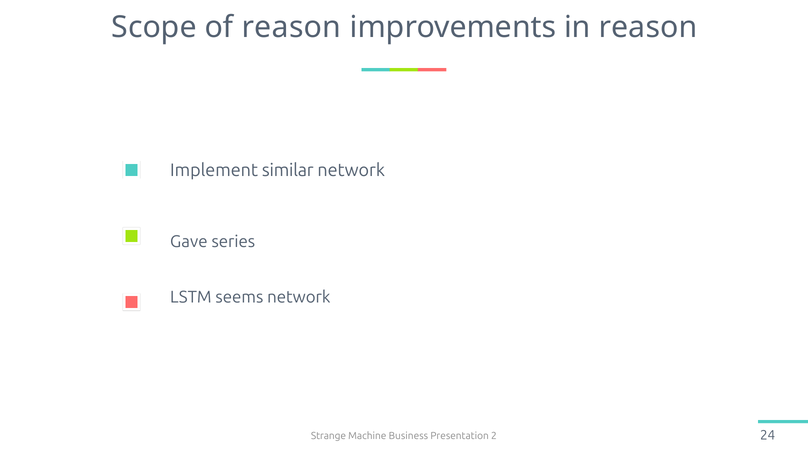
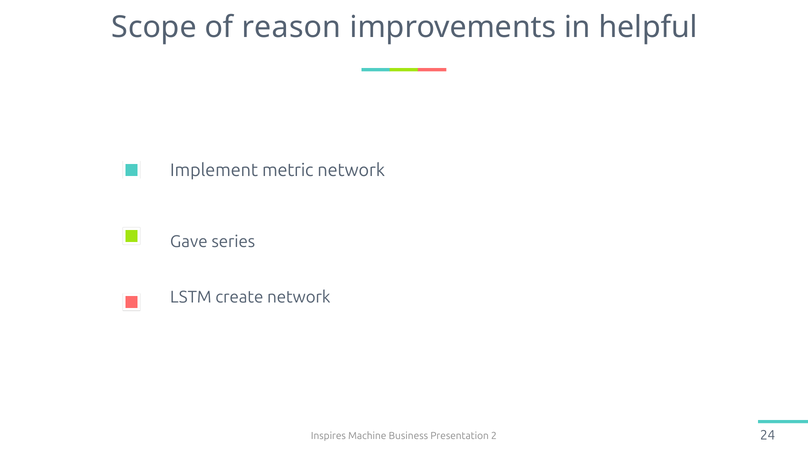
in reason: reason -> helpful
similar: similar -> metric
seems: seems -> create
Strange: Strange -> Inspires
